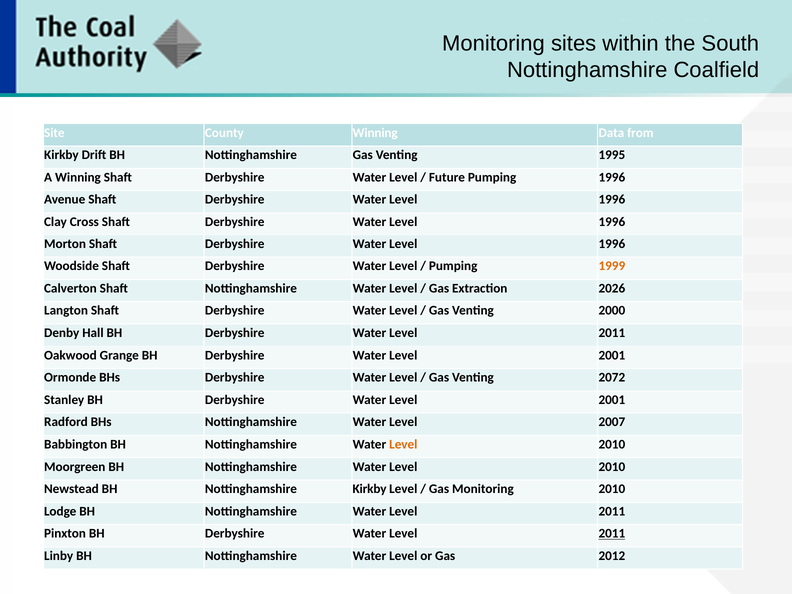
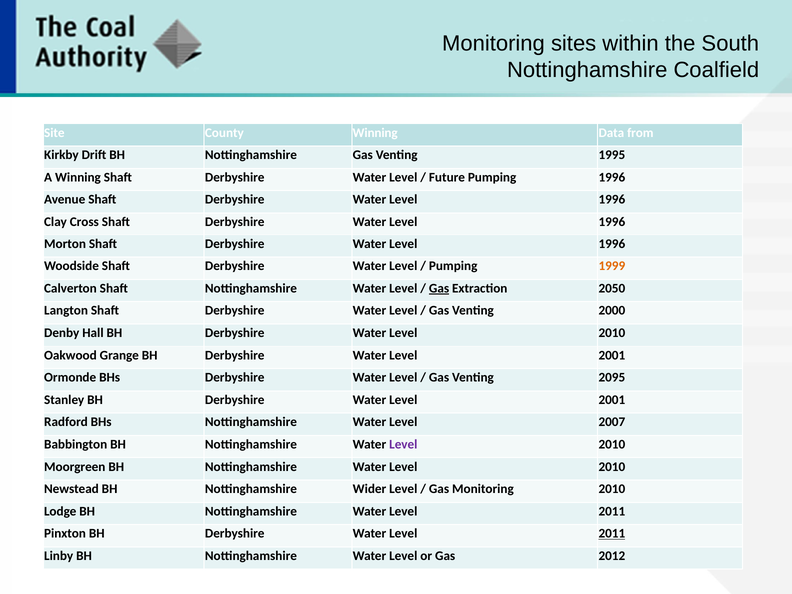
Gas at (439, 288) underline: none -> present
2026: 2026 -> 2050
2011 at (612, 333): 2011 -> 2010
2072: 2072 -> 2095
Level at (403, 444) colour: orange -> purple
Nottinghamshire Kirkby: Kirkby -> Wider
